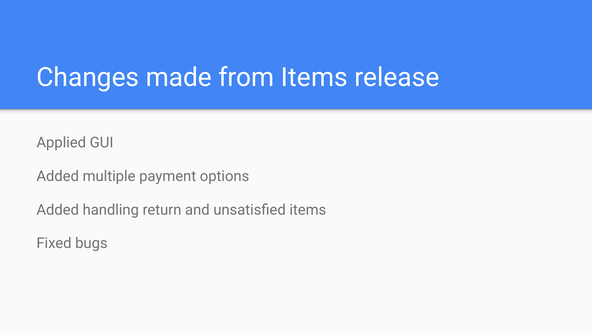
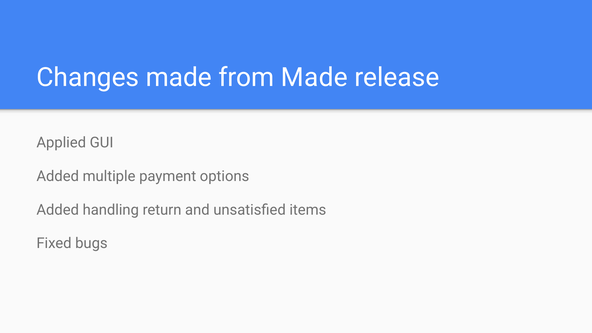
from Items: Items -> Made
